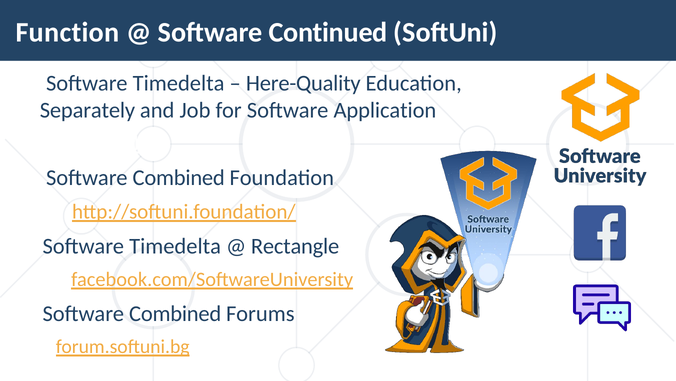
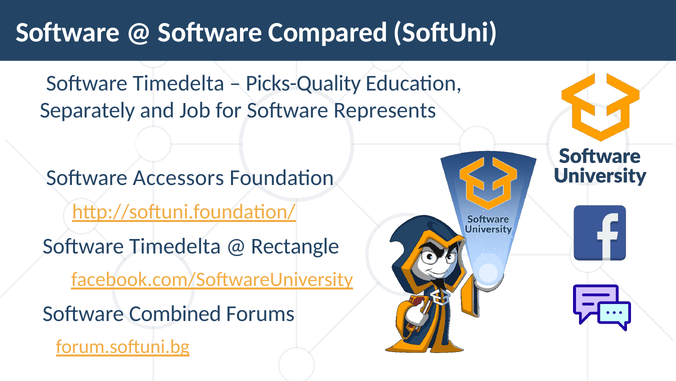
Function at (68, 32): Function -> Software
Continued: Continued -> Compared
Here-Quality: Here-Quality -> Picks-Quality
Application: Application -> Represents
Combined at (179, 177): Combined -> Accessors
